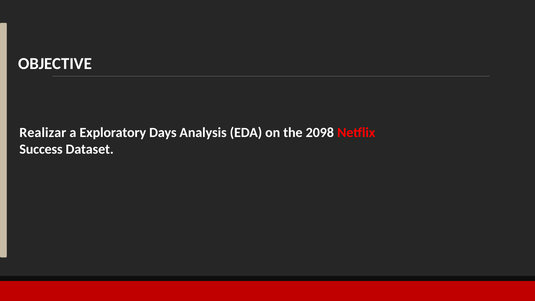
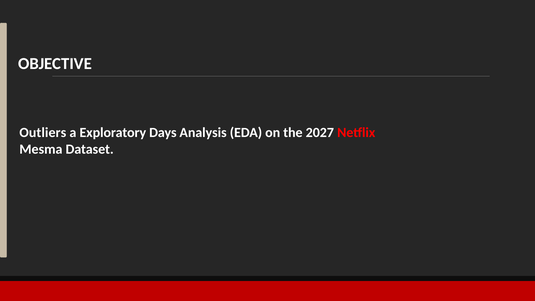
Realizar: Realizar -> Outliers
2098: 2098 -> 2027
Success: Success -> Mesma
